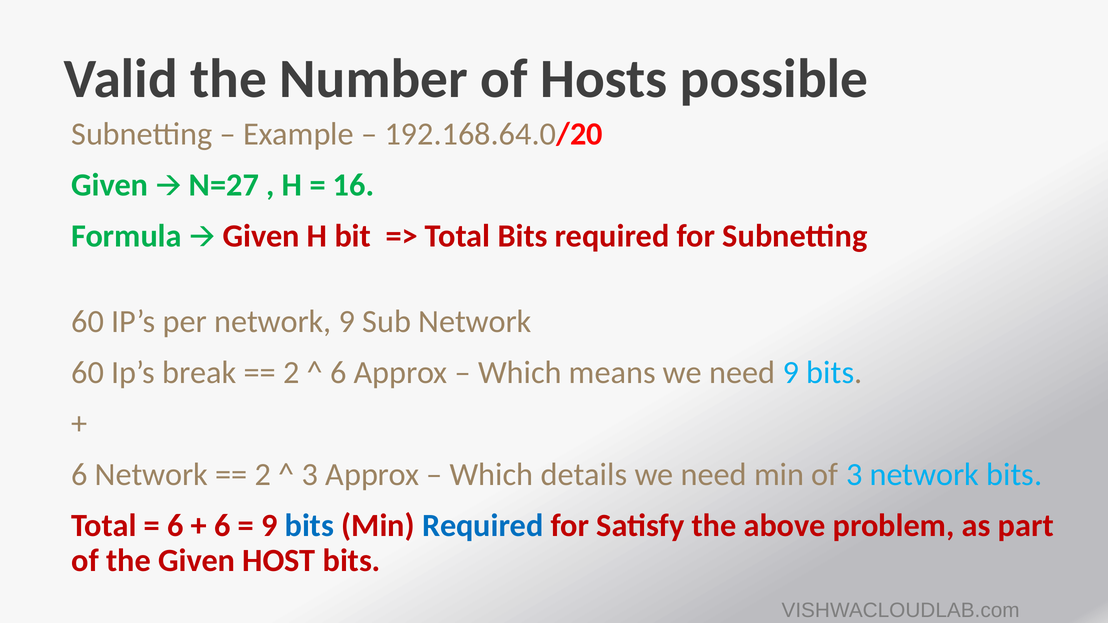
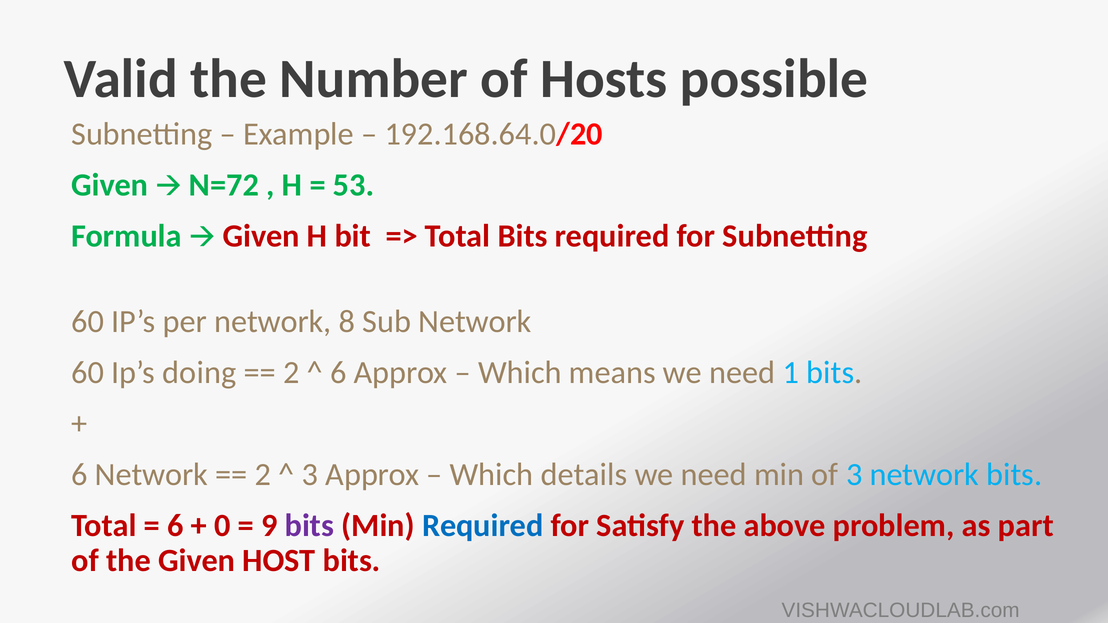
N=27: N=27 -> N=72
16: 16 -> 53
network 9: 9 -> 8
break: break -> doing
need 9: 9 -> 1
6 at (222, 526): 6 -> 0
bits at (309, 526) colour: blue -> purple
